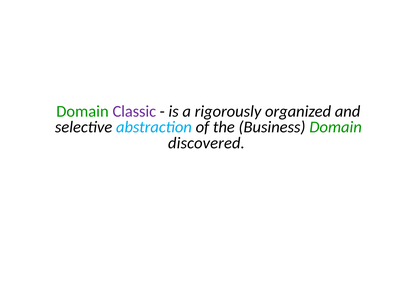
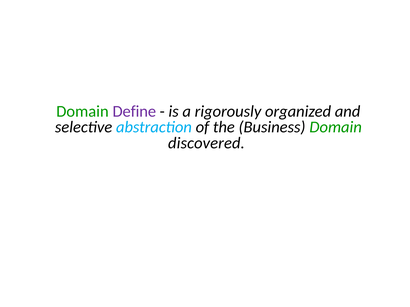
Classic: Classic -> Define
